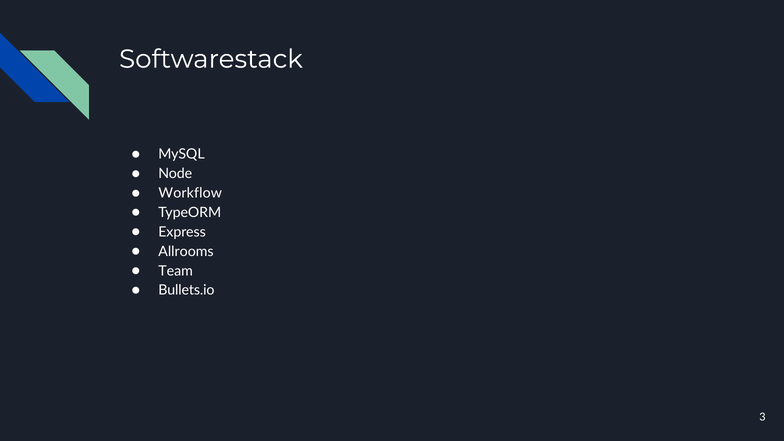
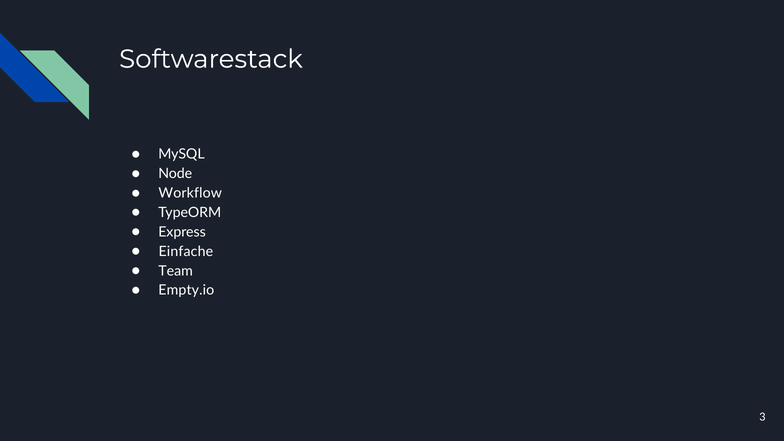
Allrooms: Allrooms -> Einfache
Bullets.io: Bullets.io -> Empty.io
